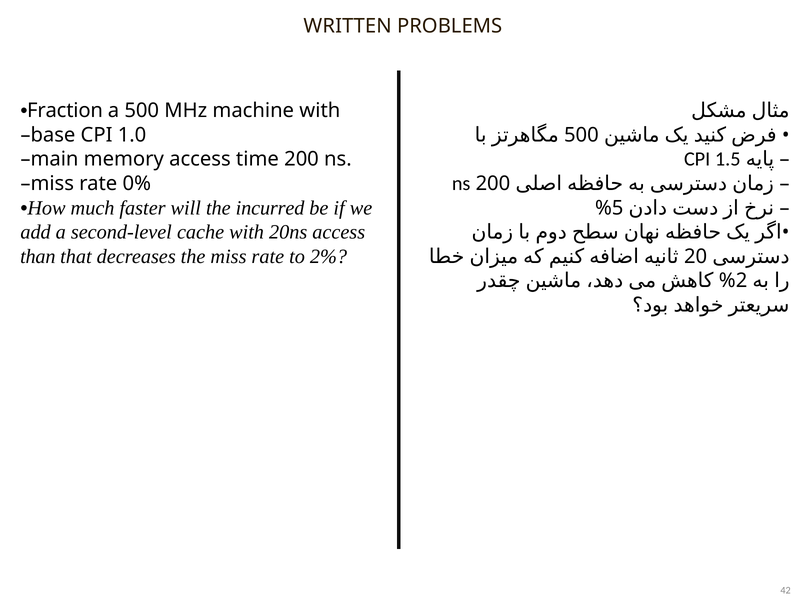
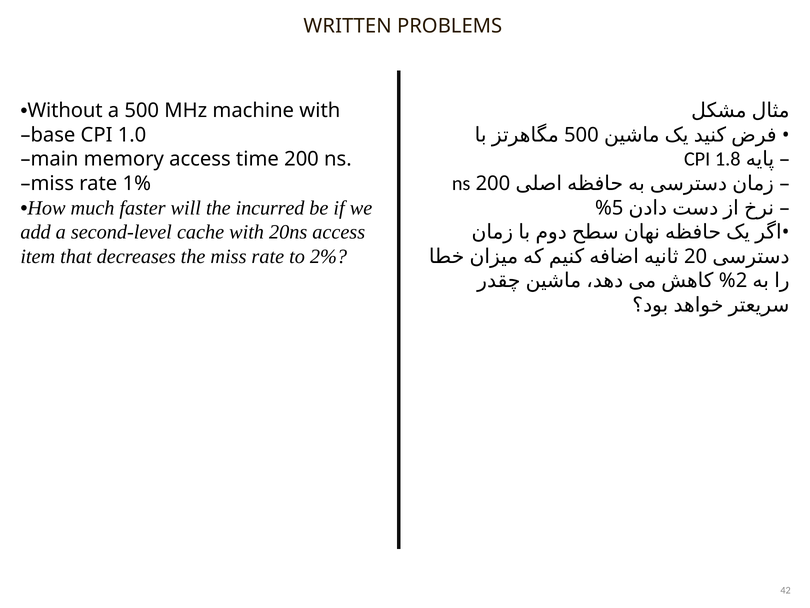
Fraction: Fraction -> Without
1.5: 1.5 -> 1.8
0%: 0% -> 1%
than: than -> item
